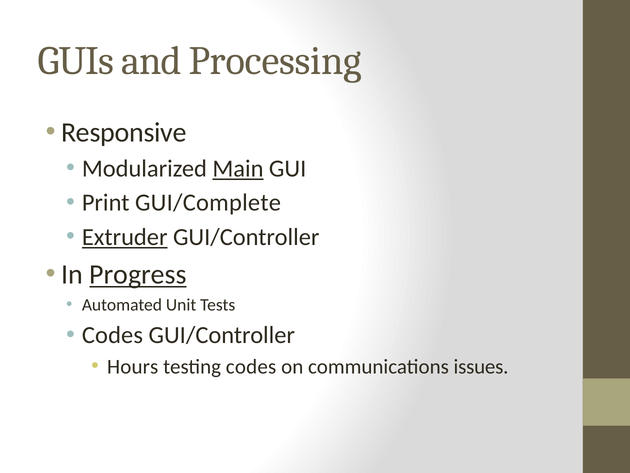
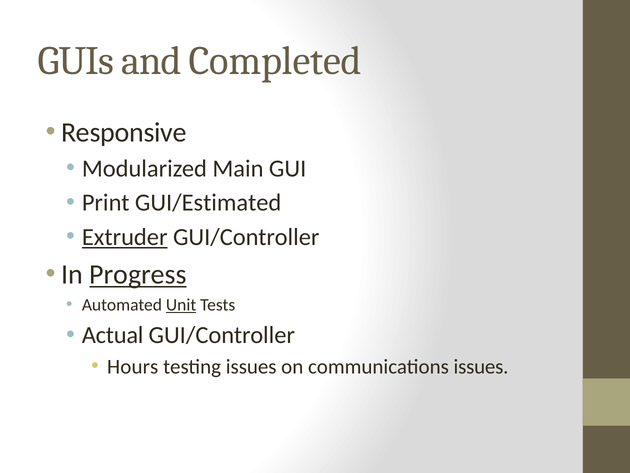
Processing: Processing -> Completed
Main underline: present -> none
GUI/Complete: GUI/Complete -> GUI/Estimated
Unit underline: none -> present
Codes at (112, 335): Codes -> Actual
testing codes: codes -> issues
